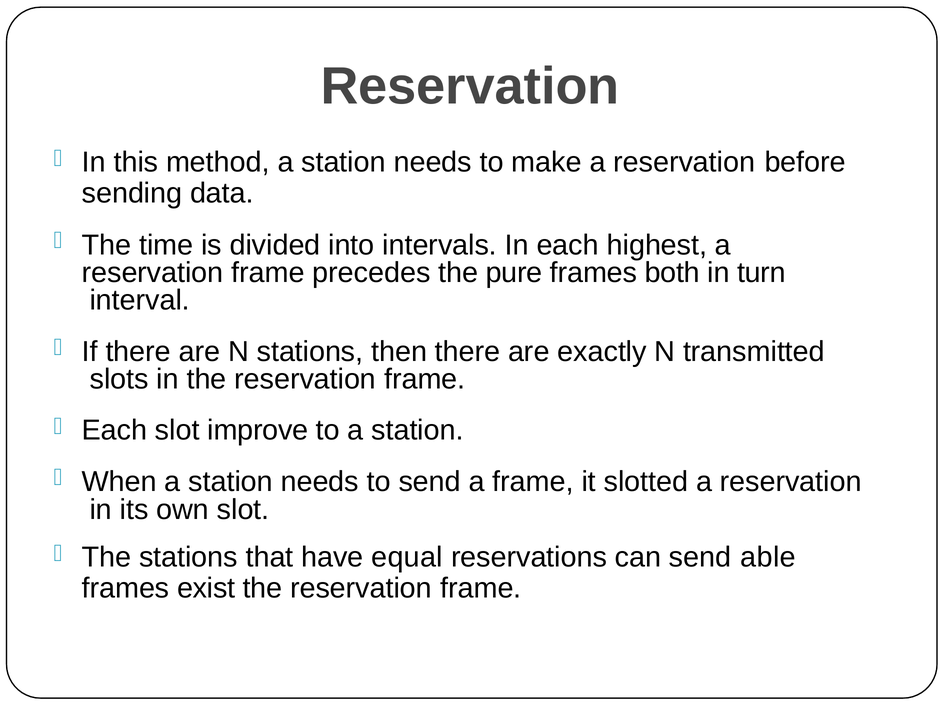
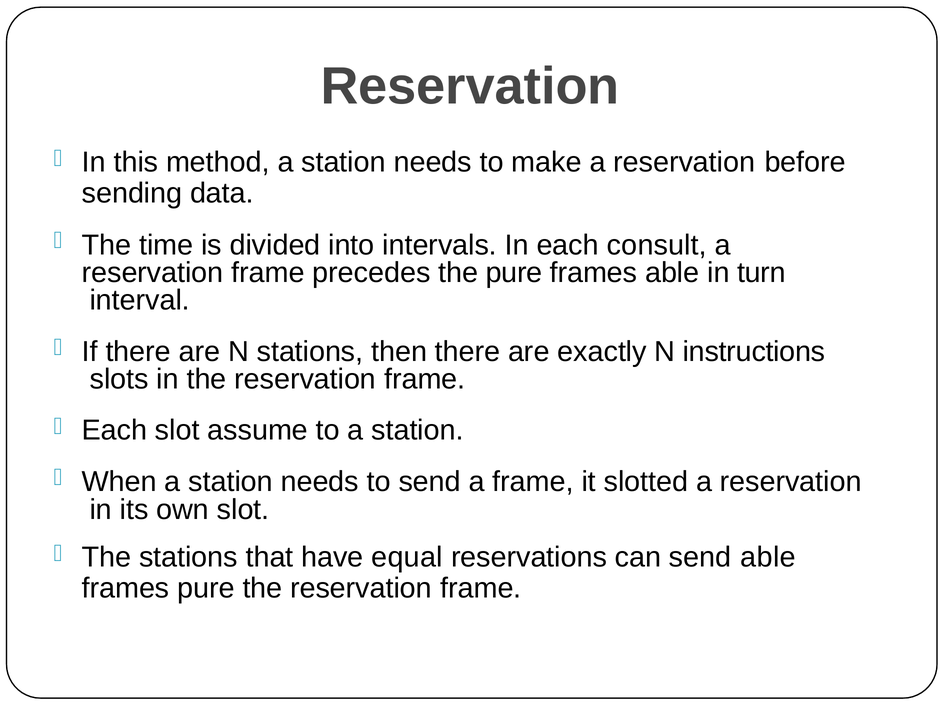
highest: highest -> consult
frames both: both -> able
transmitted: transmitted -> instructions
improve: improve -> assume
frames exist: exist -> pure
